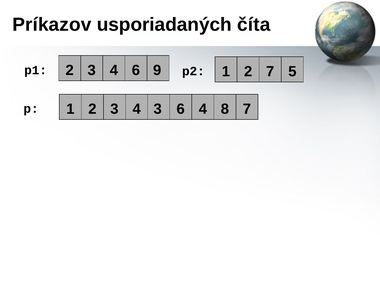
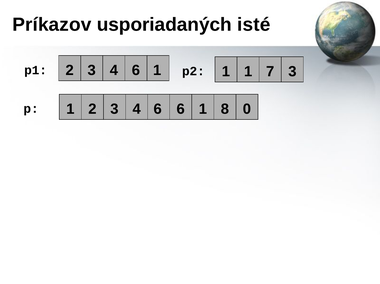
číta: číta -> isté
2 9: 9 -> 1
3 5: 5 -> 3
1 2: 2 -> 1
1 3: 3 -> 6
4 at (203, 109): 4 -> 1
2 7: 7 -> 0
